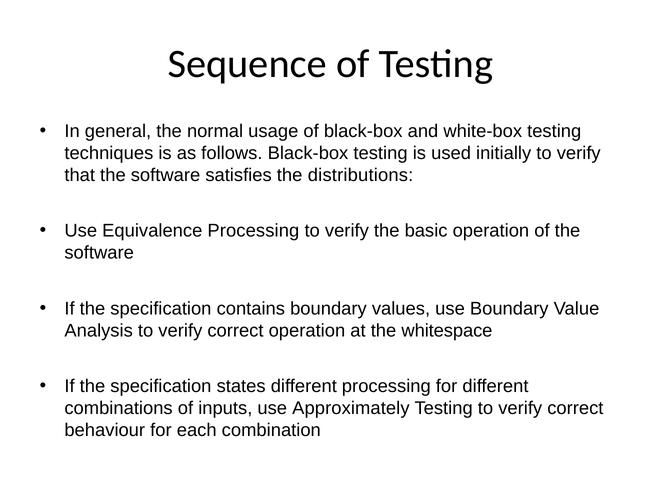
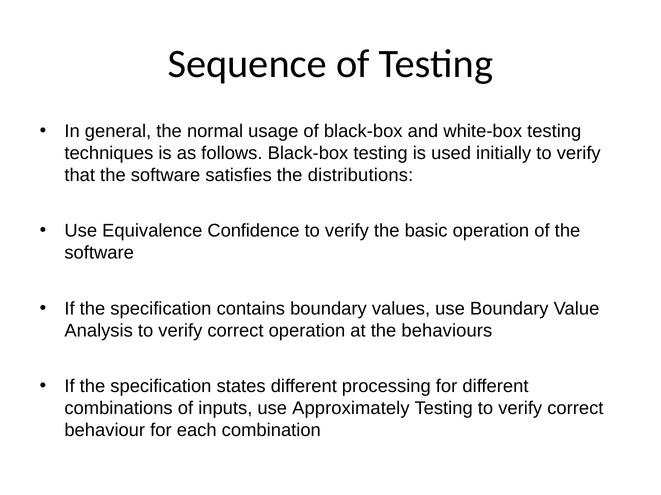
Equivalence Processing: Processing -> Confidence
whitespace: whitespace -> behaviours
